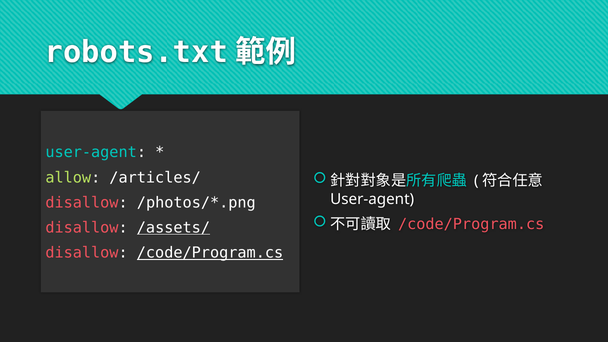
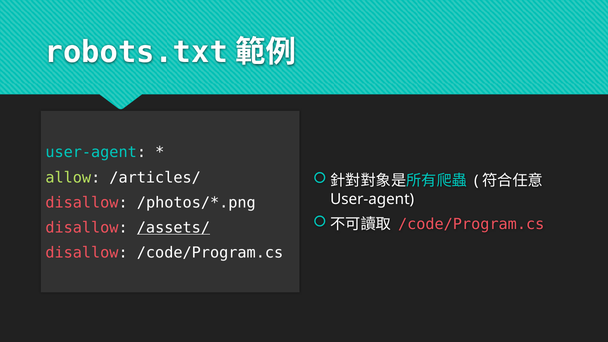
/code/Program.cs at (210, 253) underline: present -> none
